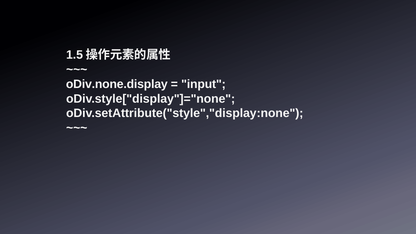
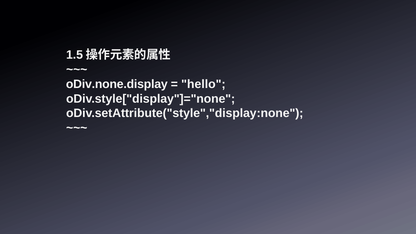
input: input -> hello
